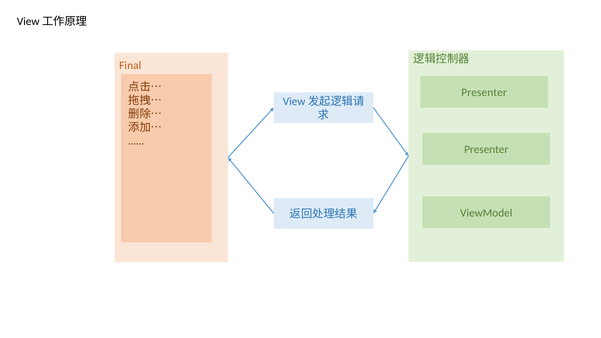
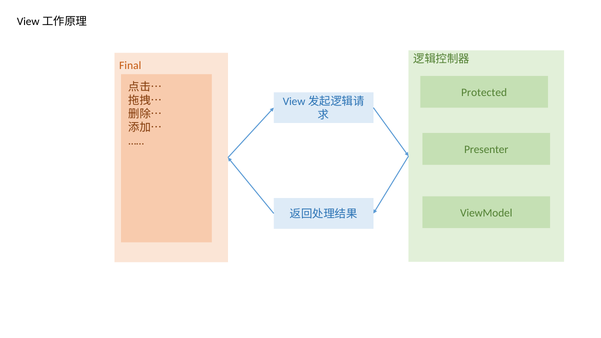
Presenter at (484, 93): Presenter -> Protected
